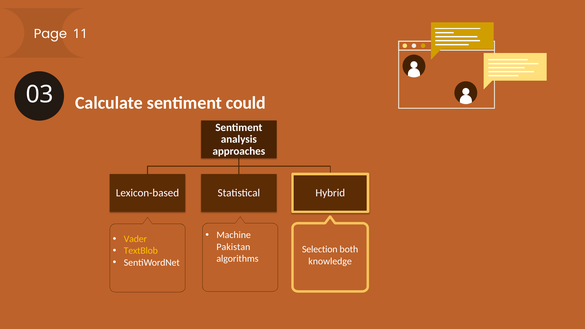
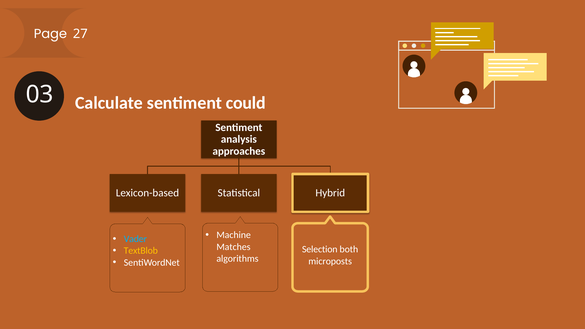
11: 11 -> 27
Vader colour: yellow -> light blue
Pakistan: Pakistan -> Matches
knowledge: knowledge -> microposts
